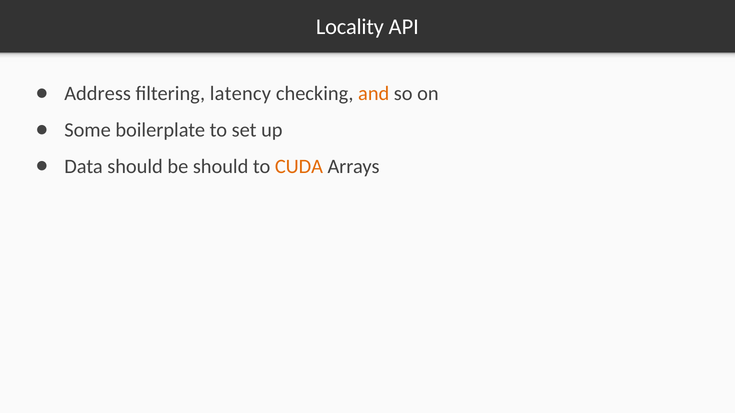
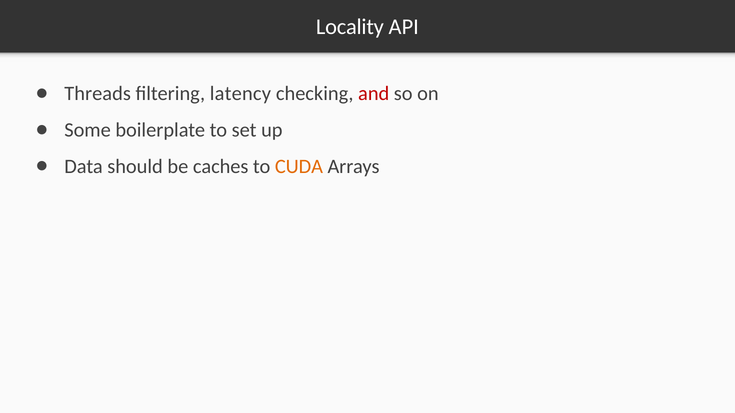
Address: Address -> Threads
and colour: orange -> red
be should: should -> caches
